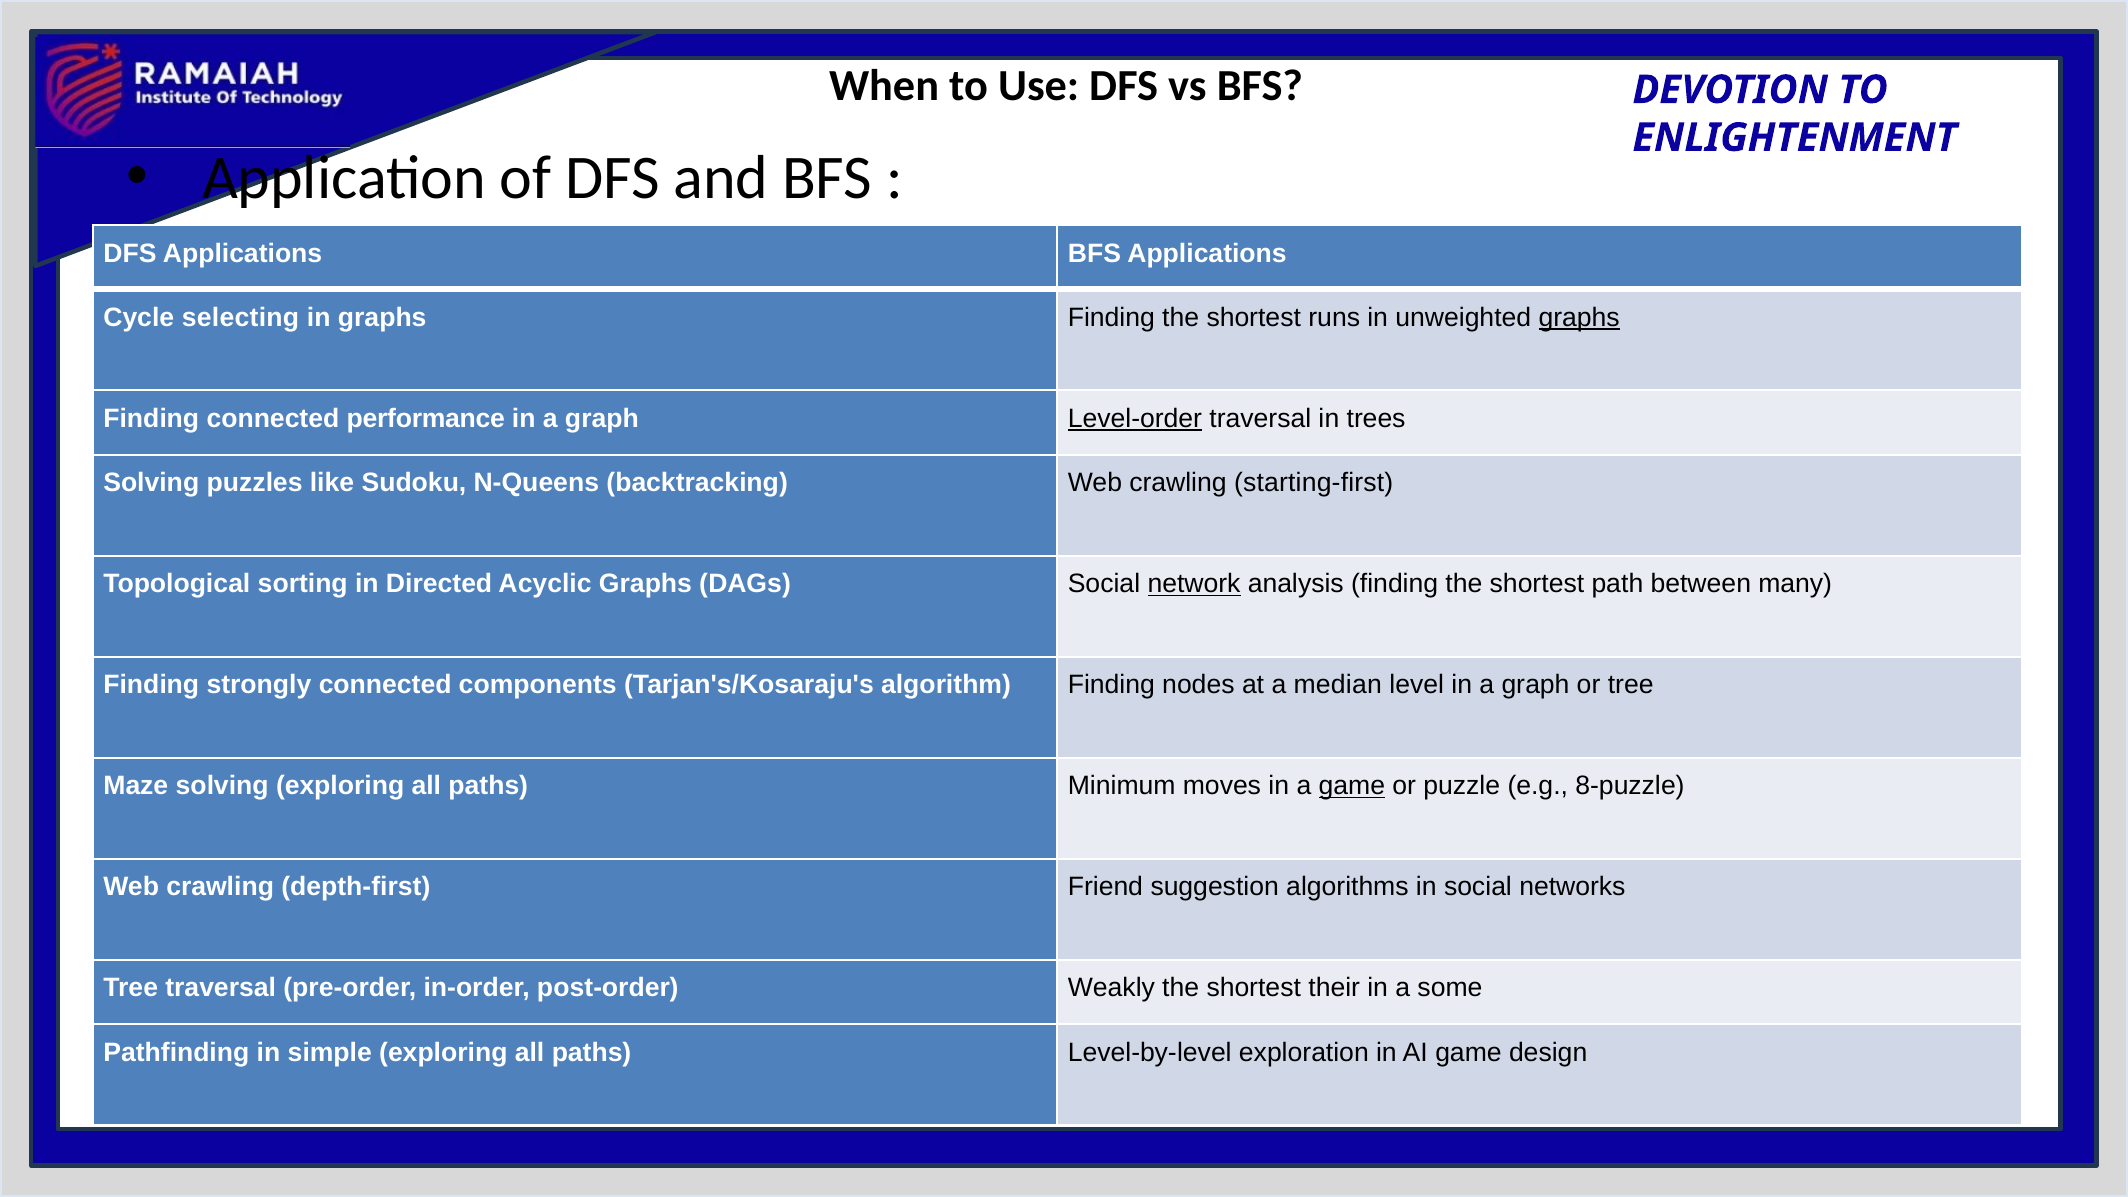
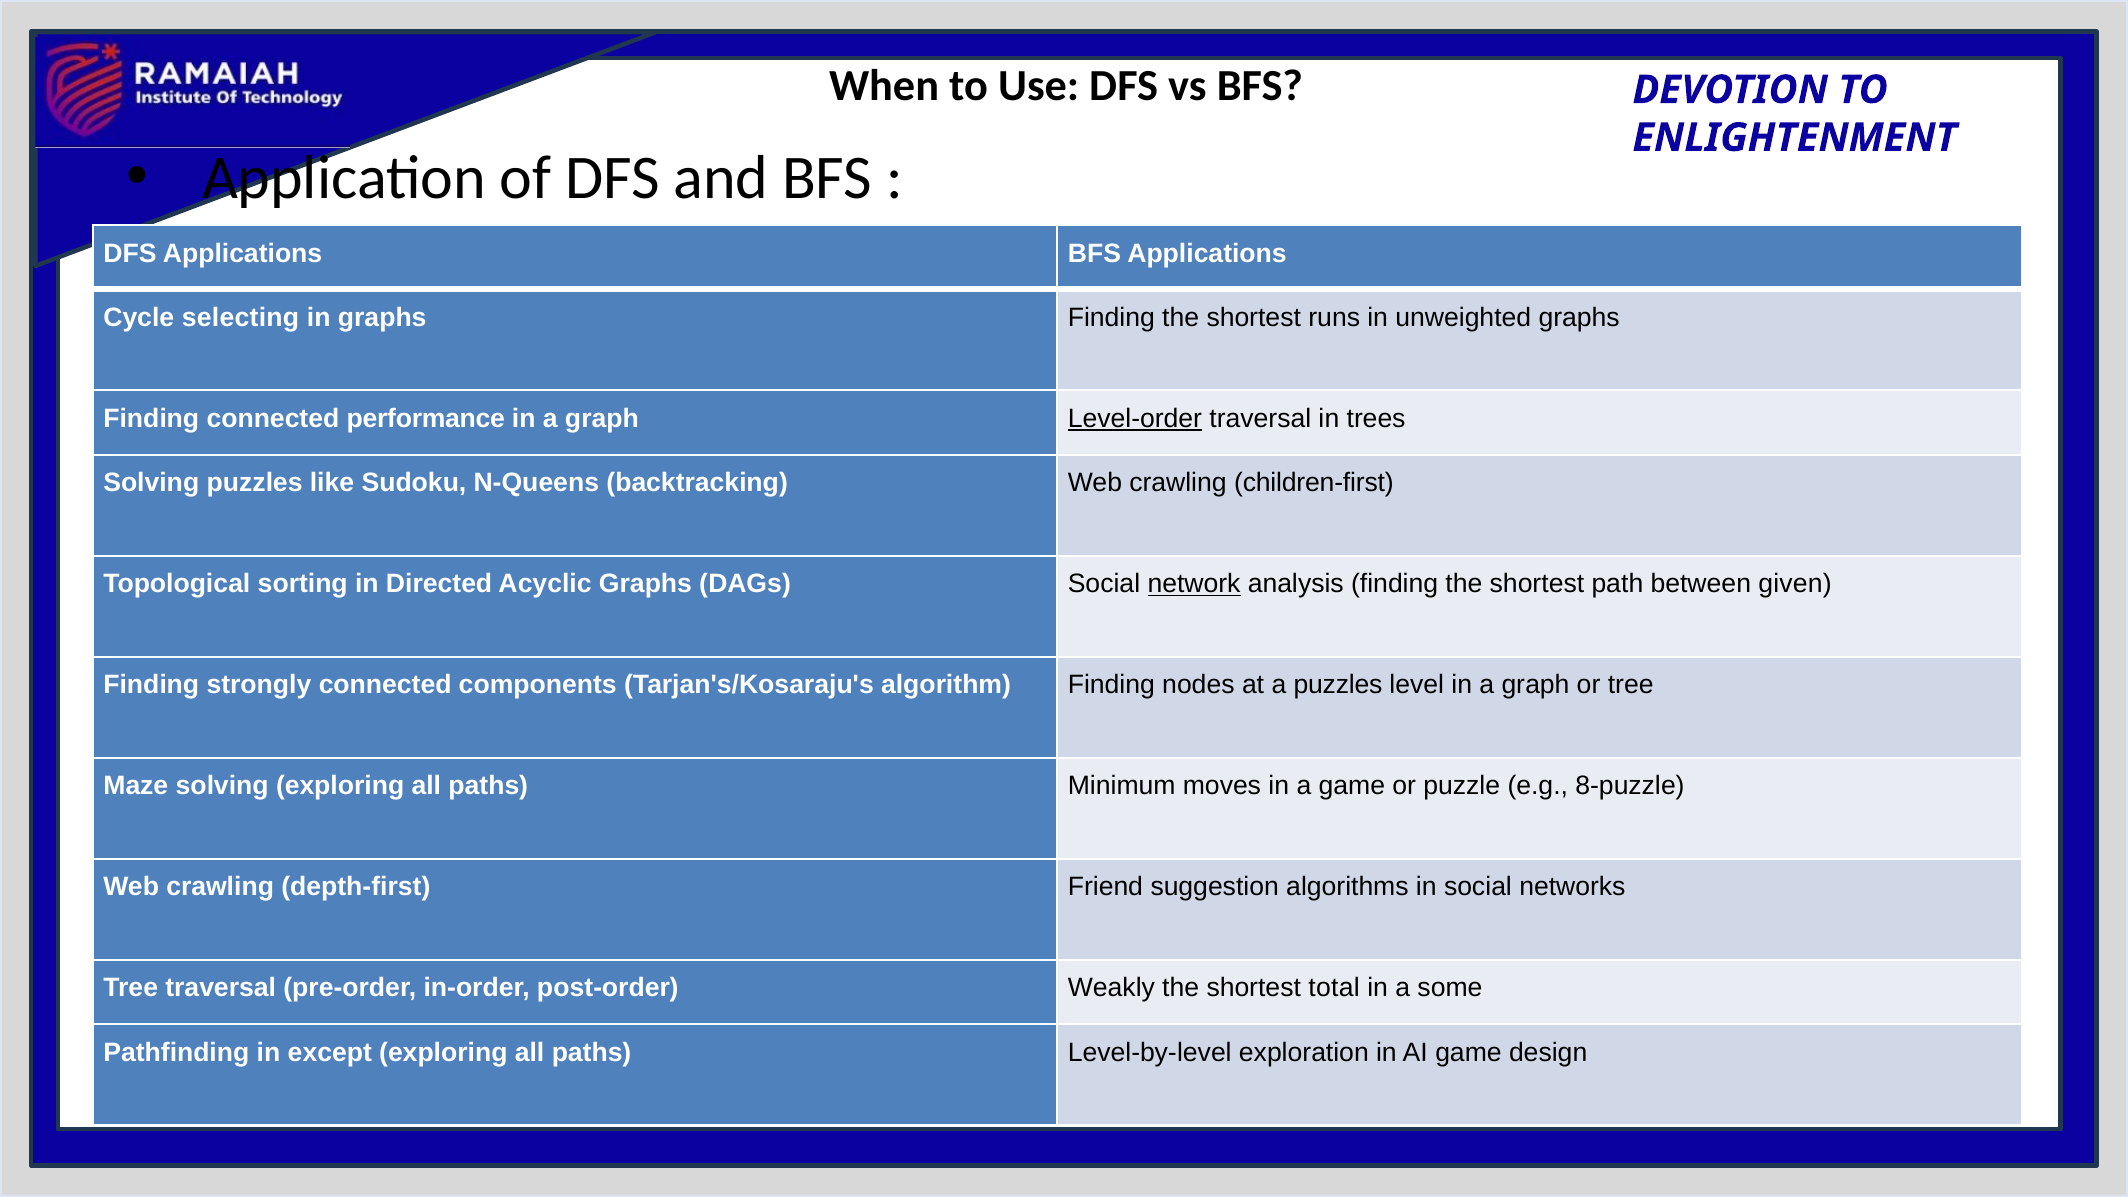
graphs at (1579, 318) underline: present -> none
starting-first: starting-first -> children-first
many: many -> given
a median: median -> puzzles
game at (1352, 786) underline: present -> none
their: their -> total
simple: simple -> except
